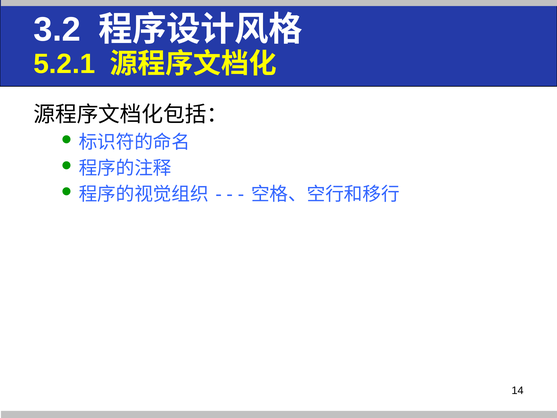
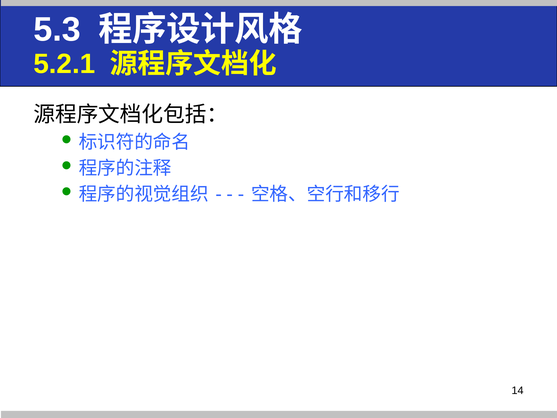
3.2: 3.2 -> 5.3
